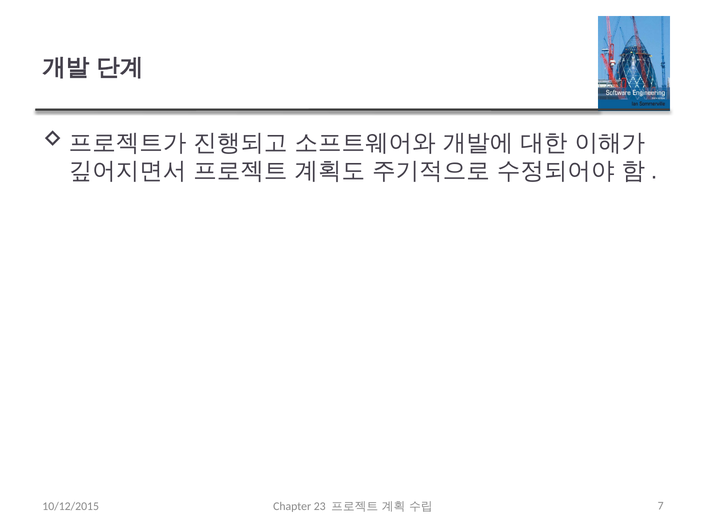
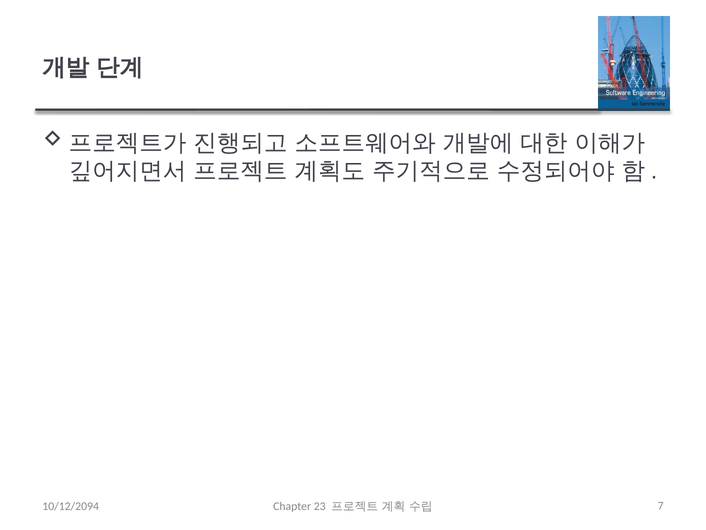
10/12/2015: 10/12/2015 -> 10/12/2094
